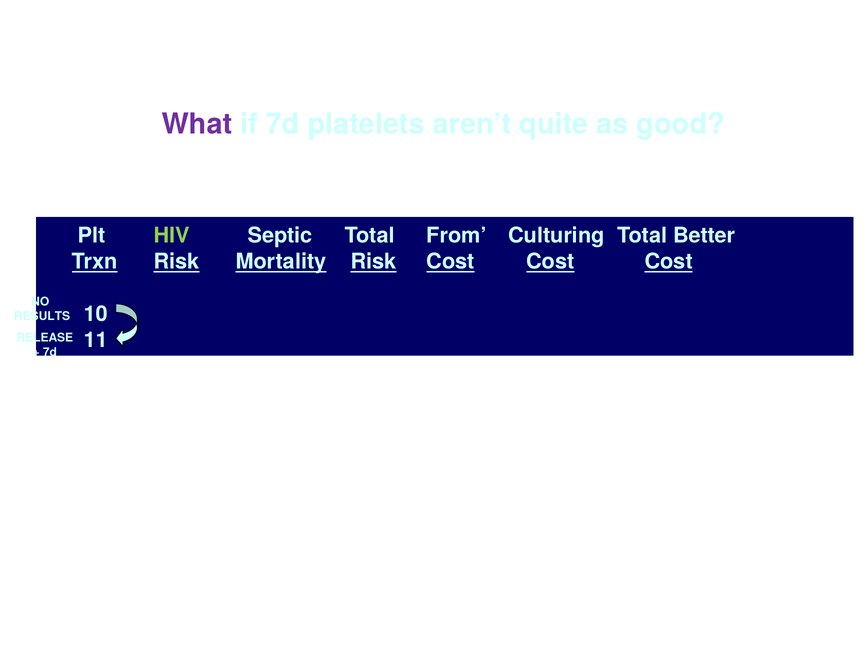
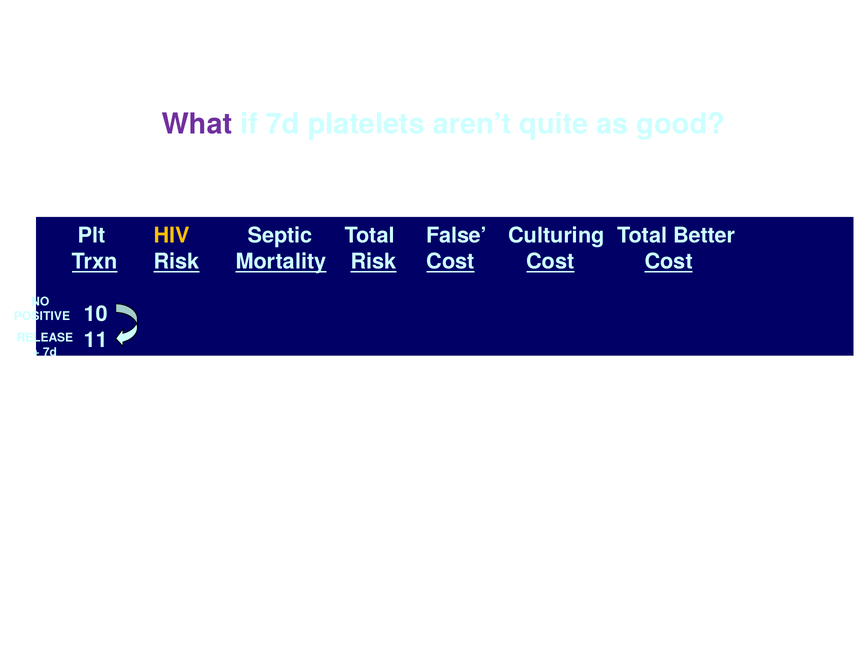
HIV colour: light green -> yellow
From: From -> False
RESULTS: RESULTS -> POSITIVE
